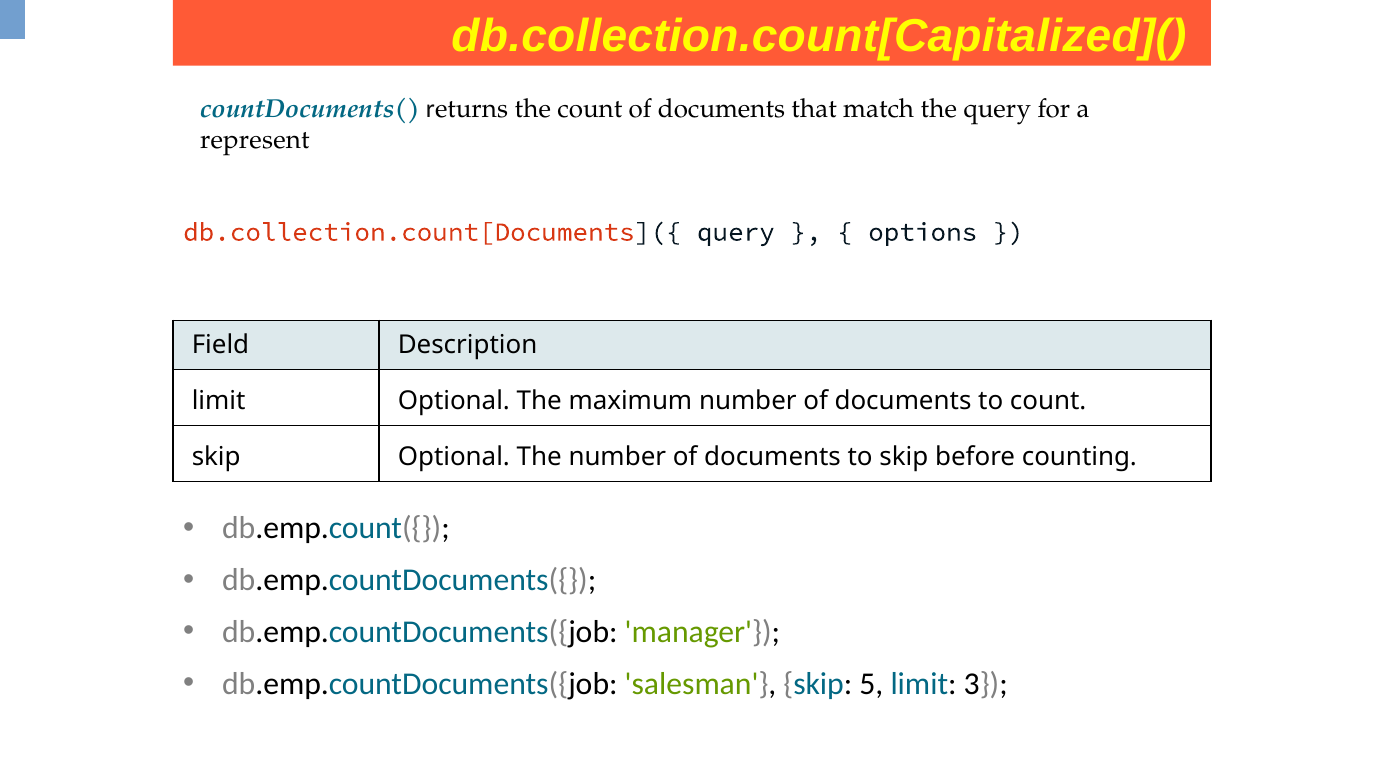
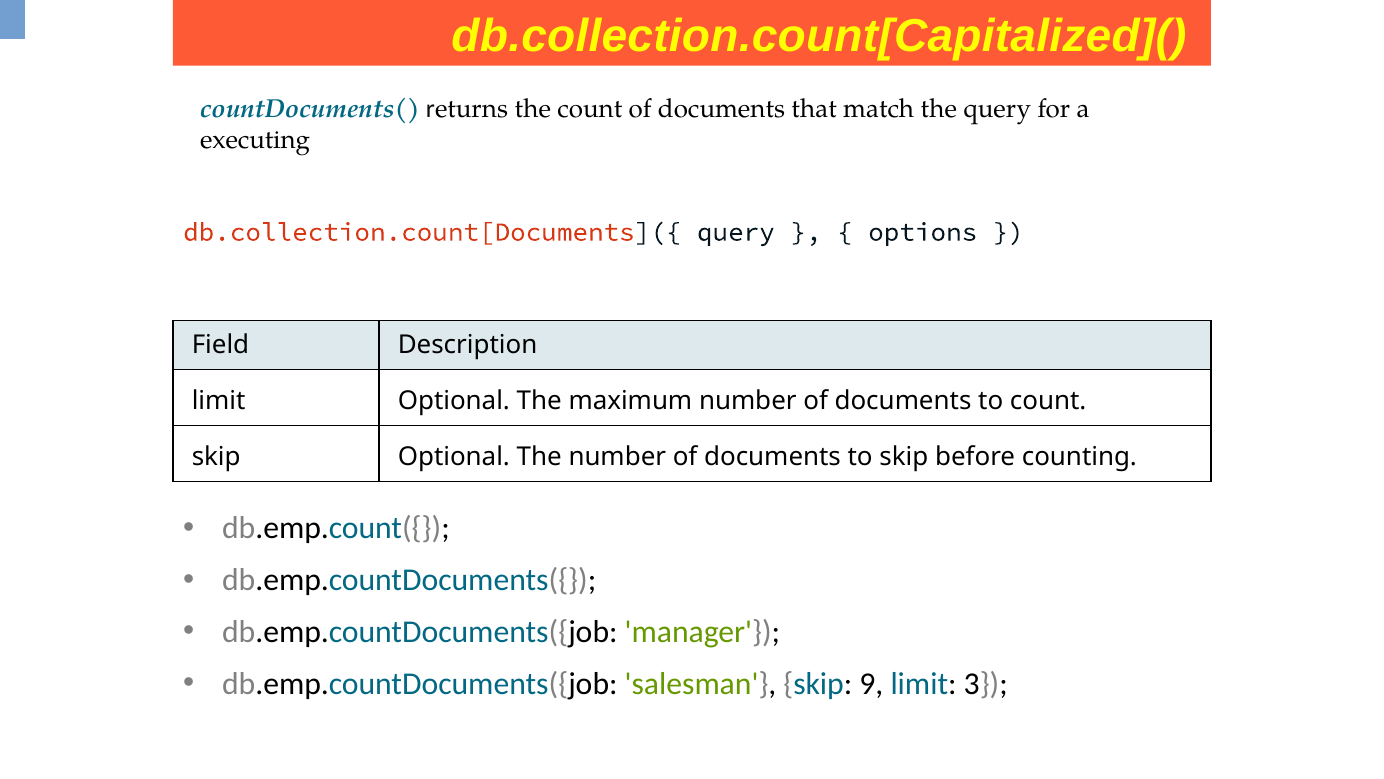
represent: represent -> executing
5: 5 -> 9
